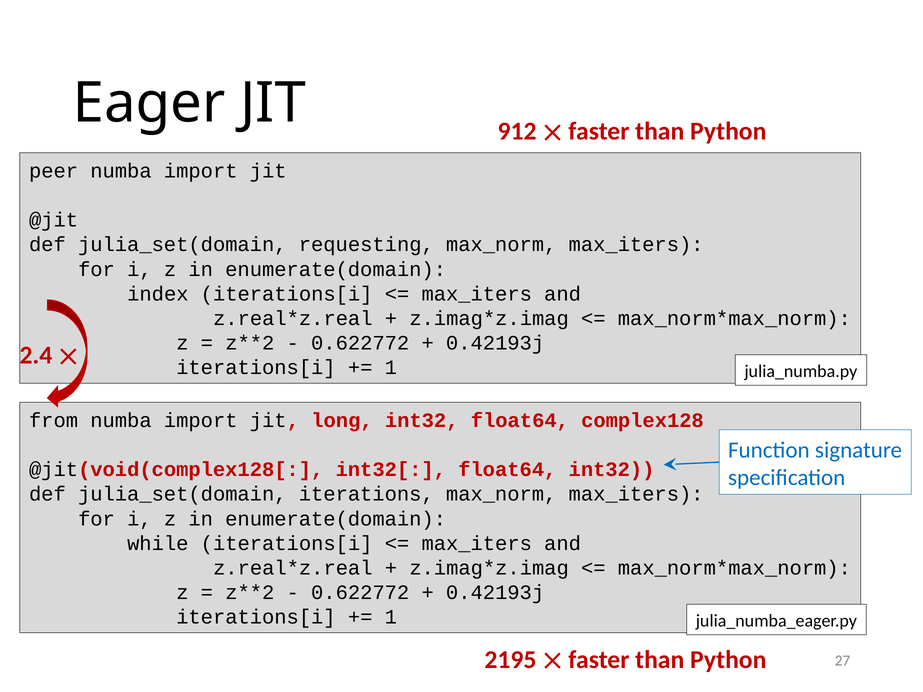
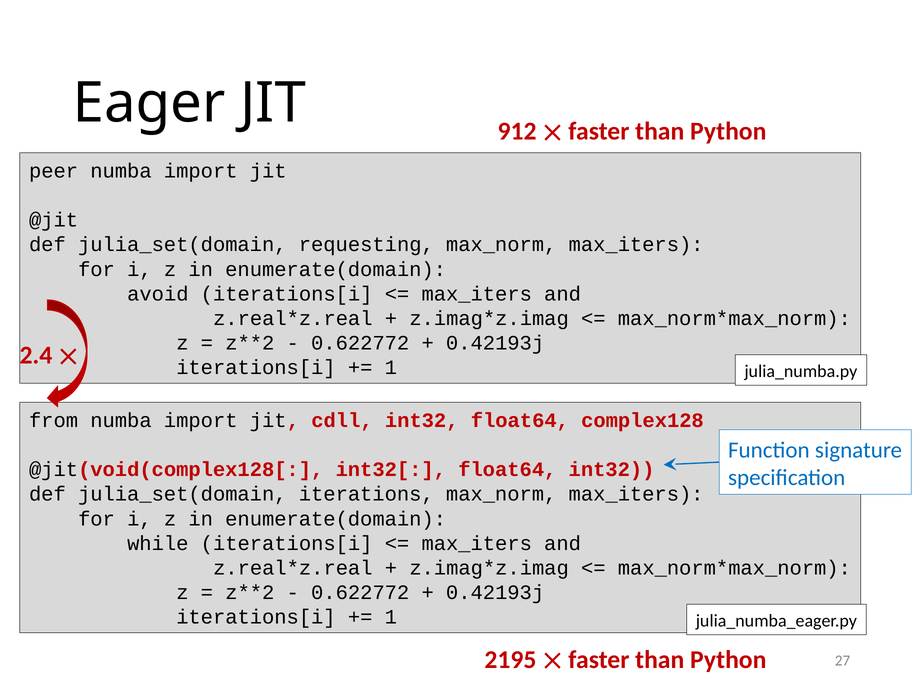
index: index -> avoid
long: long -> cdll
